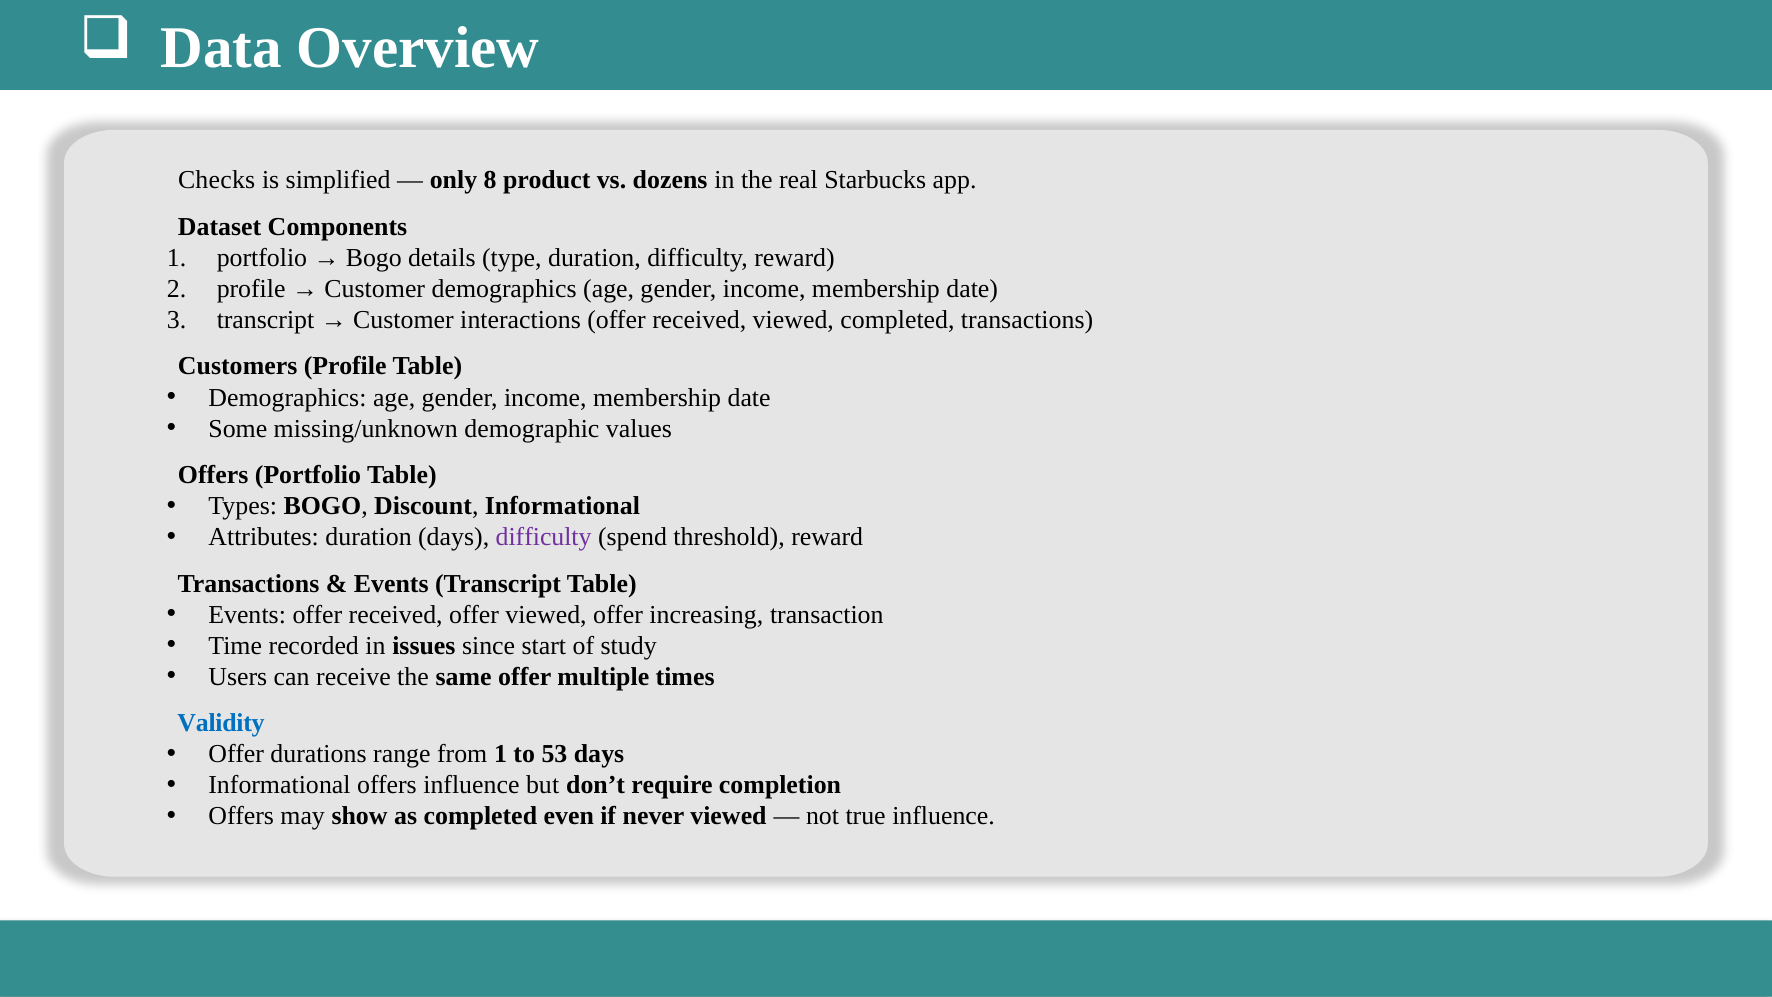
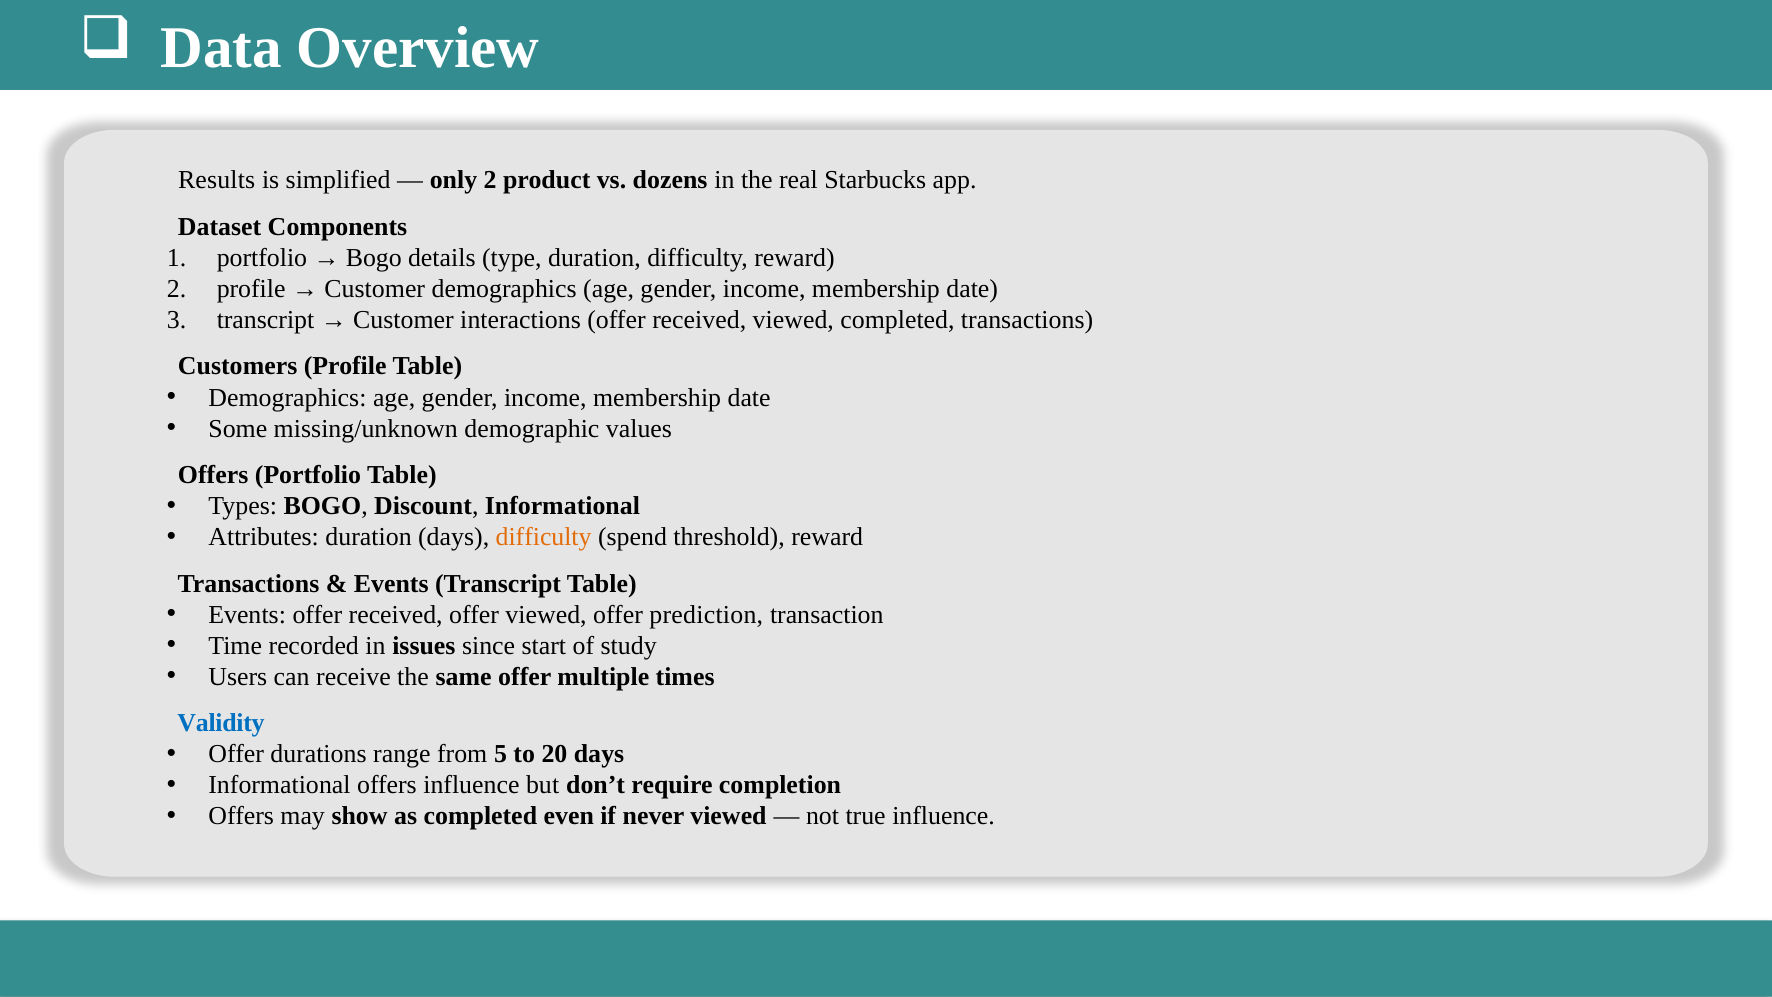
Checks: Checks -> Results
only 8: 8 -> 2
difficulty at (544, 537) colour: purple -> orange
increasing: increasing -> prediction
from 1: 1 -> 5
53: 53 -> 20
